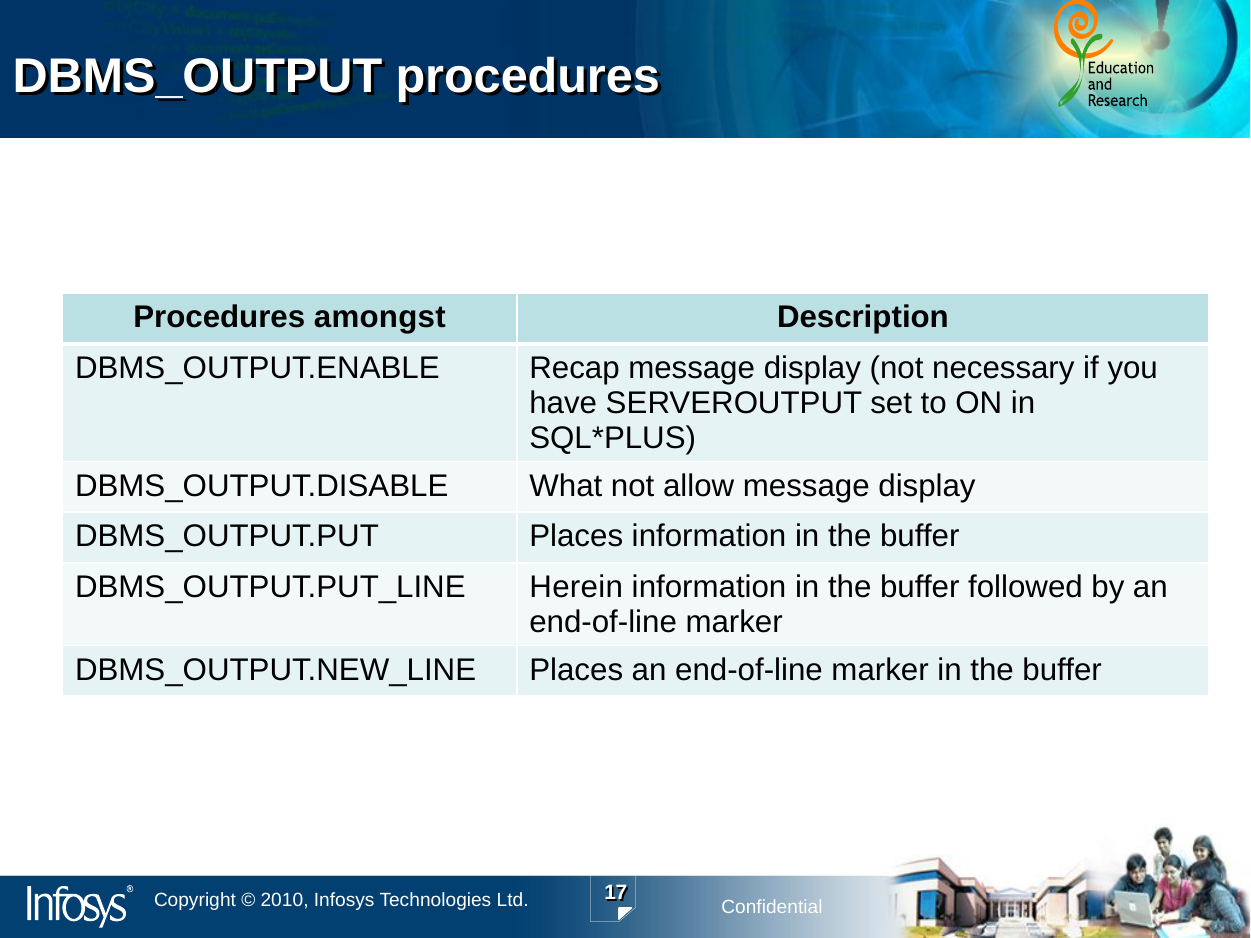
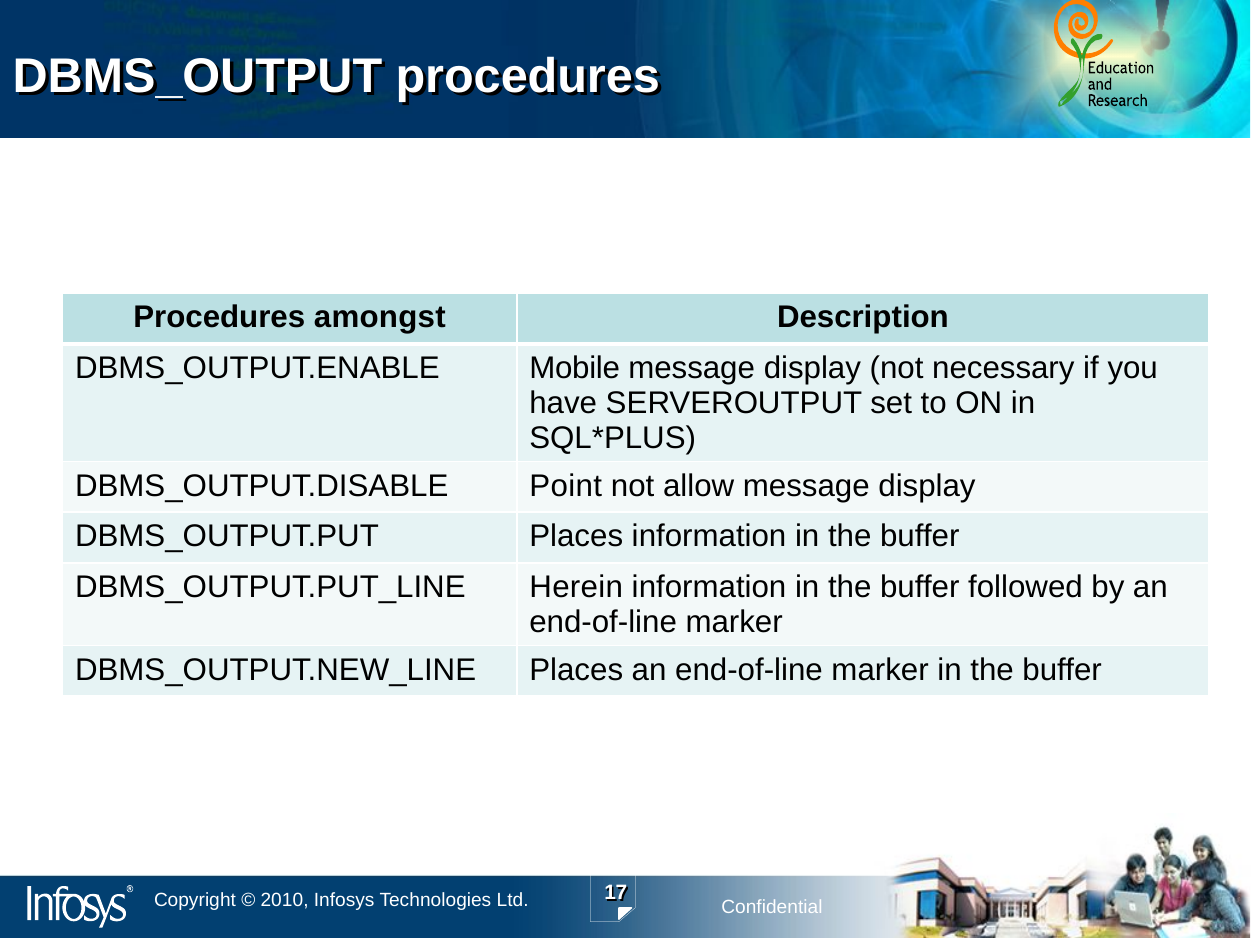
Recap: Recap -> Mobile
What: What -> Point
